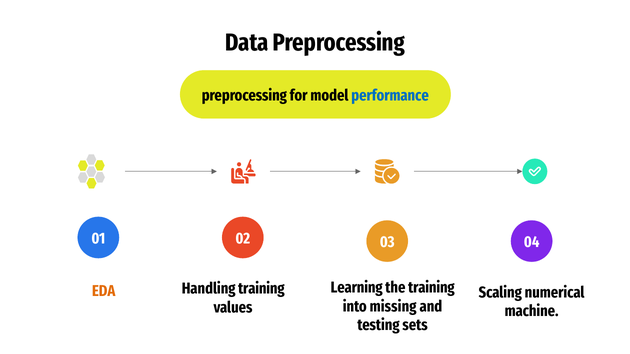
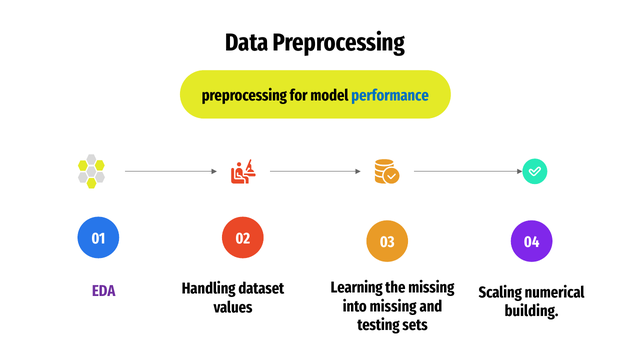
the training: training -> missing
Handling training: training -> dataset
EDA colour: orange -> purple
machine: machine -> building
